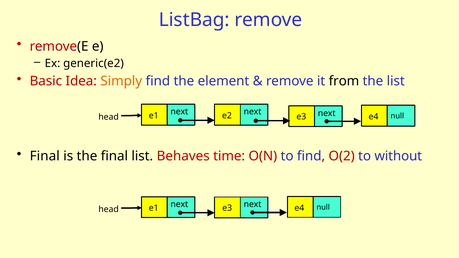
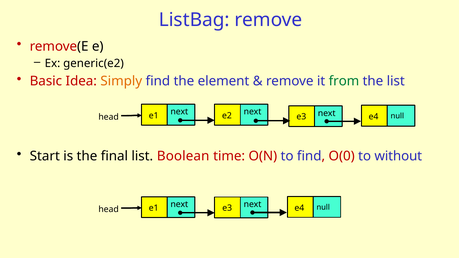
from colour: black -> green
Final at (45, 156): Final -> Start
Behaves: Behaves -> Boolean
O(2: O(2 -> O(0
